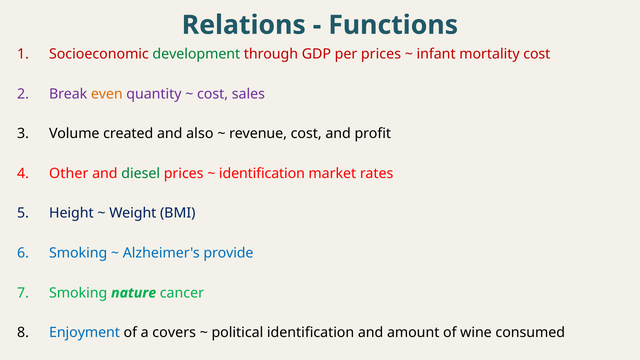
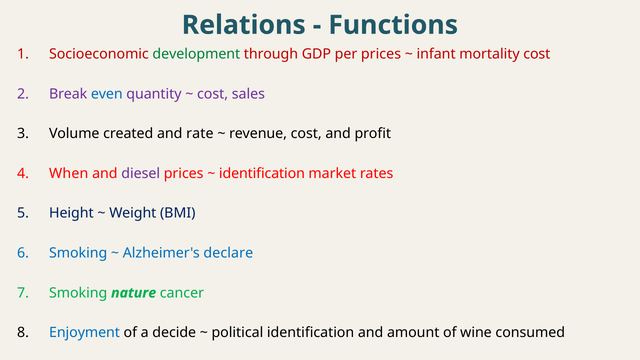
even colour: orange -> blue
also: also -> rate
Other: Other -> When
diesel colour: green -> purple
provide: provide -> declare
covers: covers -> decide
